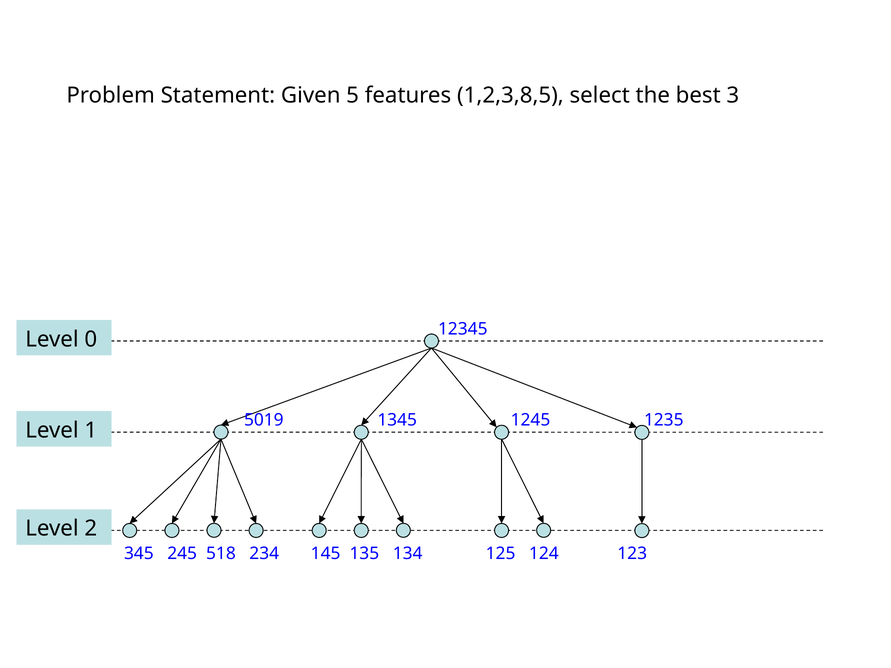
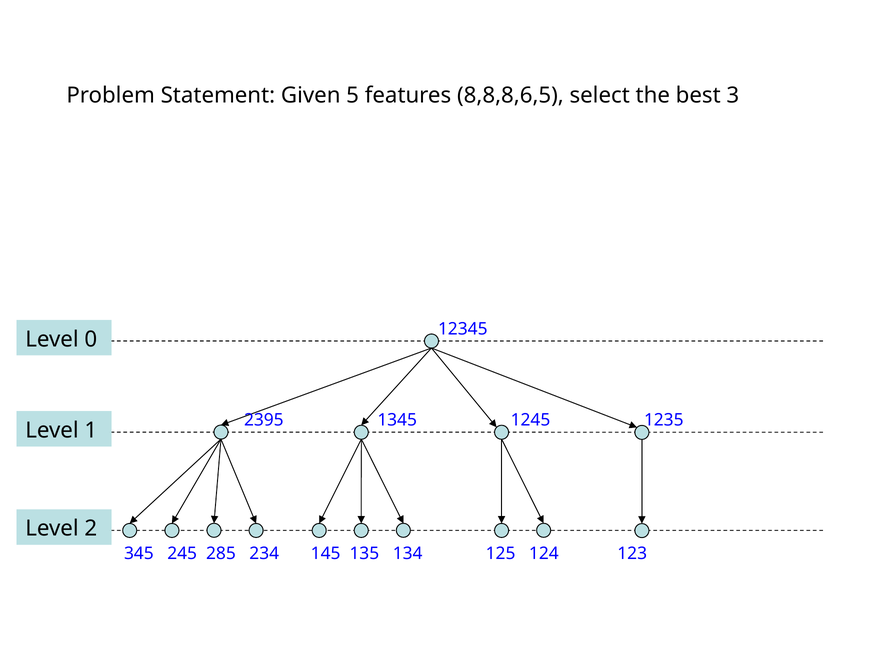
1,2,3,8,5: 1,2,3,8,5 -> 8,8,8,6,5
5019: 5019 -> 2395
518: 518 -> 285
